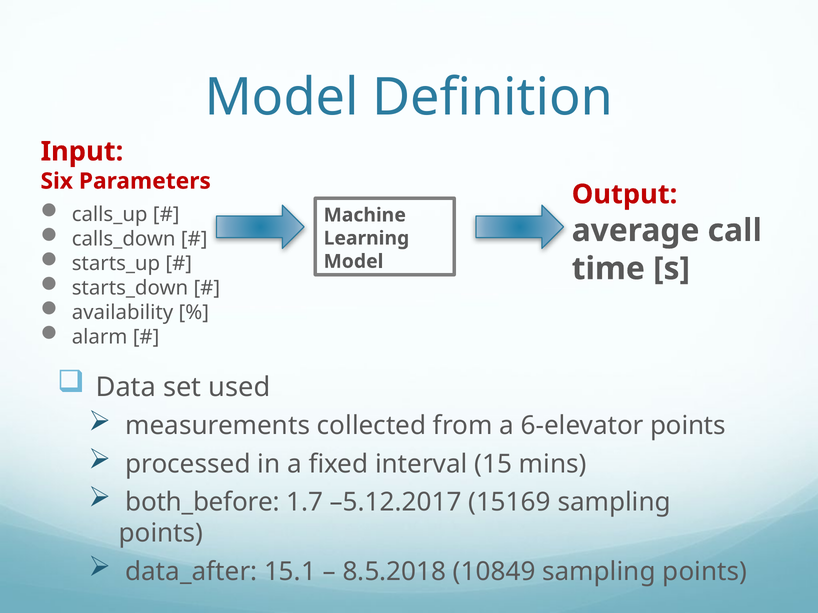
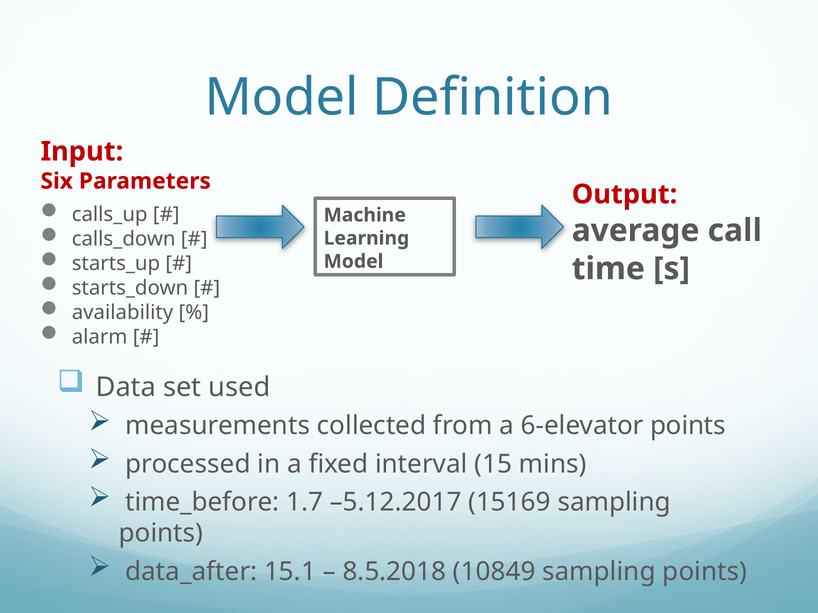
both_before: both_before -> time_before
